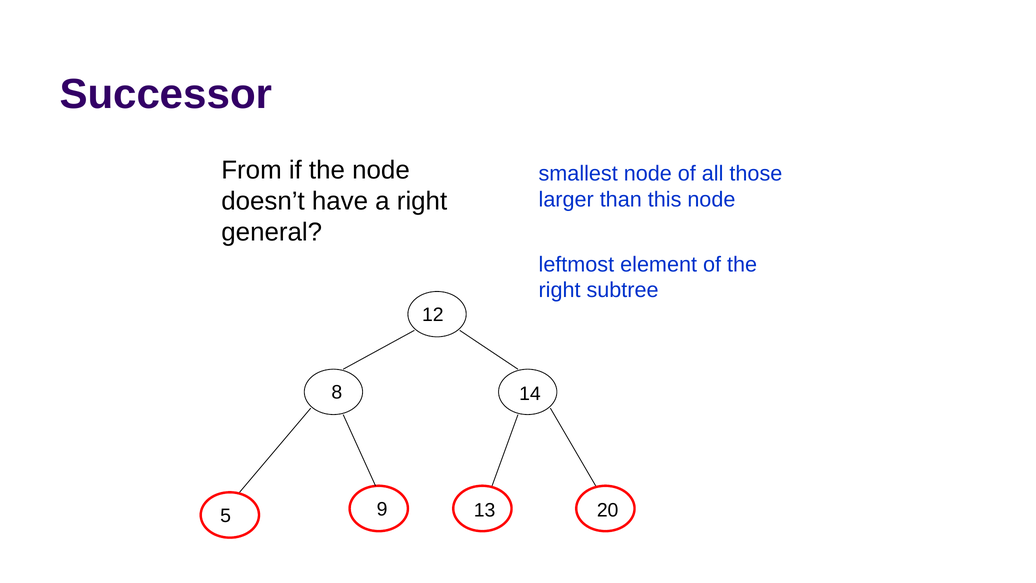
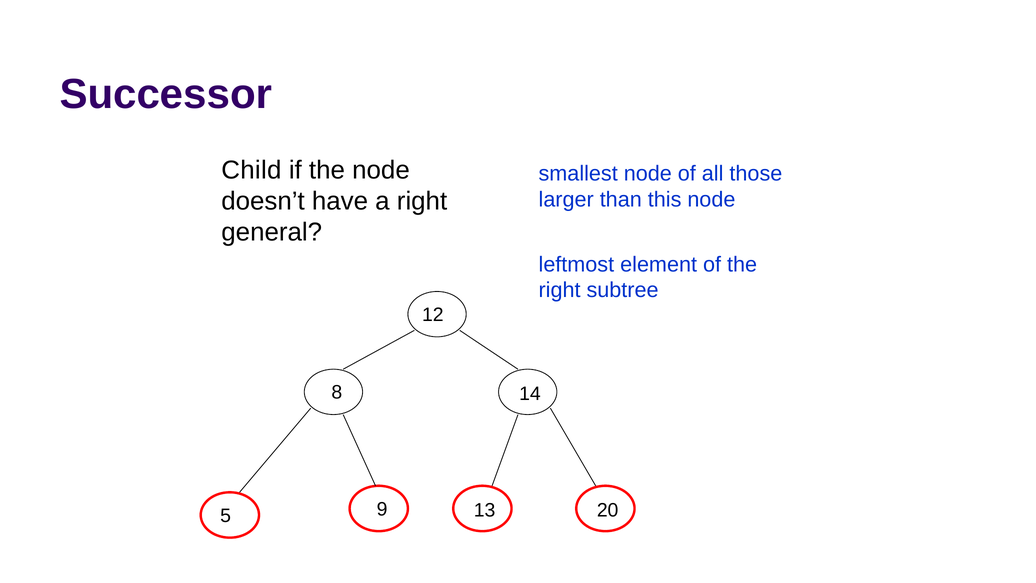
From: From -> Child
